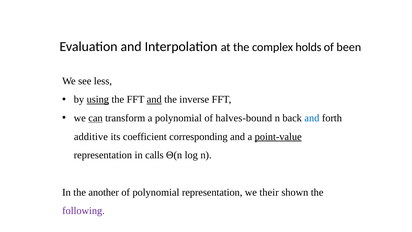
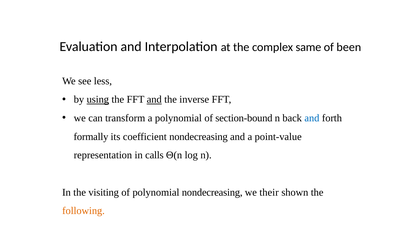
holds: holds -> same
can underline: present -> none
halves-bound: halves-bound -> section-bound
additive: additive -> formally
coefficient corresponding: corresponding -> nondecreasing
point-value underline: present -> none
another: another -> visiting
polynomial representation: representation -> nondecreasing
following colour: purple -> orange
